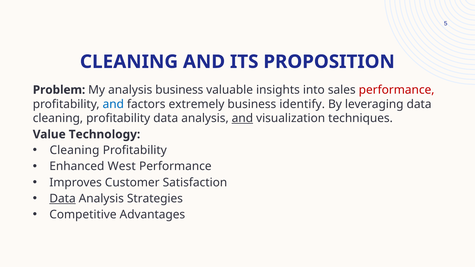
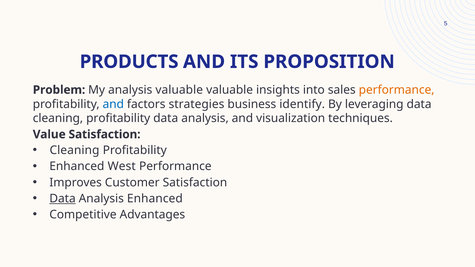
CLEANING at (129, 62): CLEANING -> PRODUCTS
analysis business: business -> valuable
performance at (397, 90) colour: red -> orange
extremely: extremely -> strategies
and at (242, 118) underline: present -> none
Value Technology: Technology -> Satisfaction
Analysis Strategies: Strategies -> Enhanced
